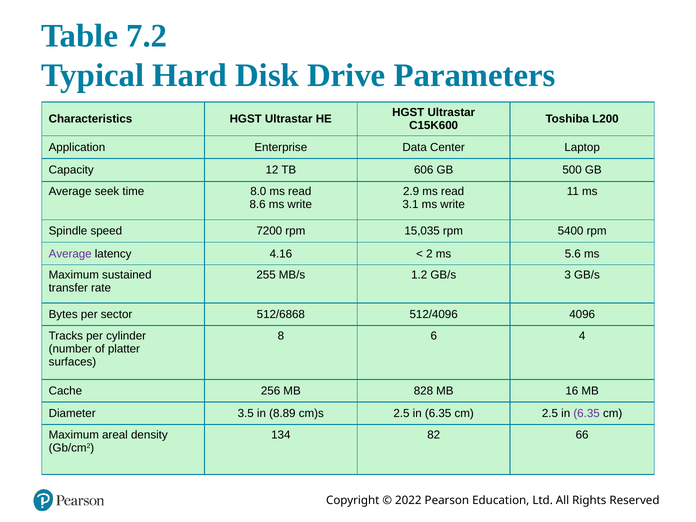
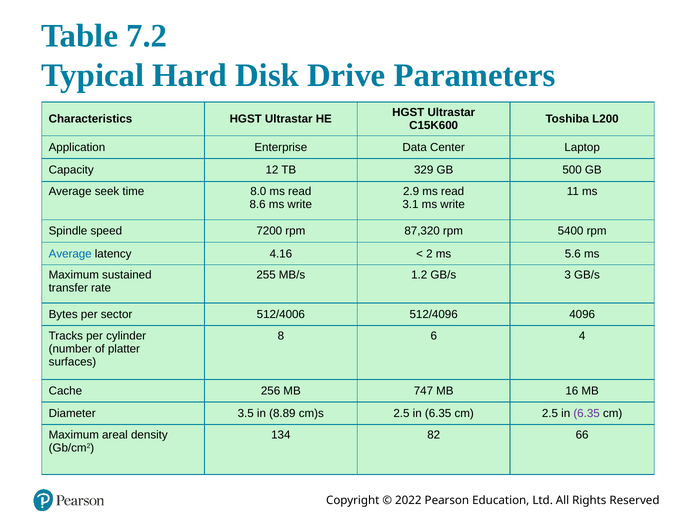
606: 606 -> 329
15,035: 15,035 -> 87,320
Average at (70, 254) colour: purple -> blue
512/6868: 512/6868 -> 512/4006
828: 828 -> 747
